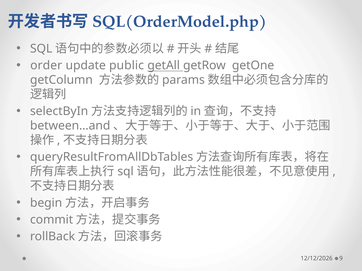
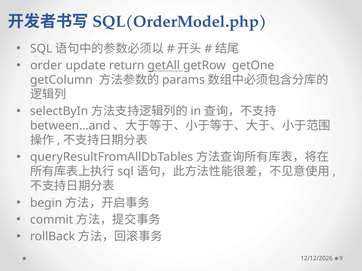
public: public -> return
